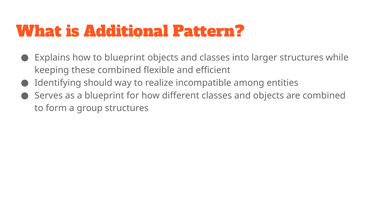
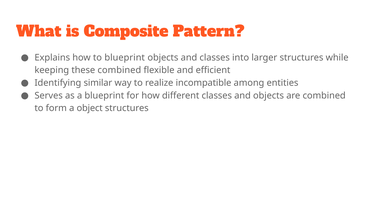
Additional: Additional -> Composite
should: should -> similar
group: group -> object
